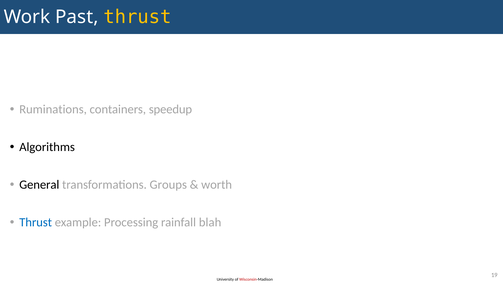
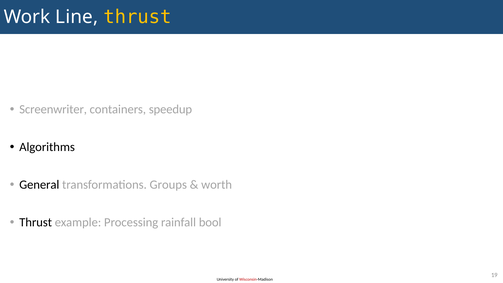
Past: Past -> Line
Ruminations: Ruminations -> Screenwriter
Thrust at (36, 222) colour: blue -> black
blah: blah -> bool
